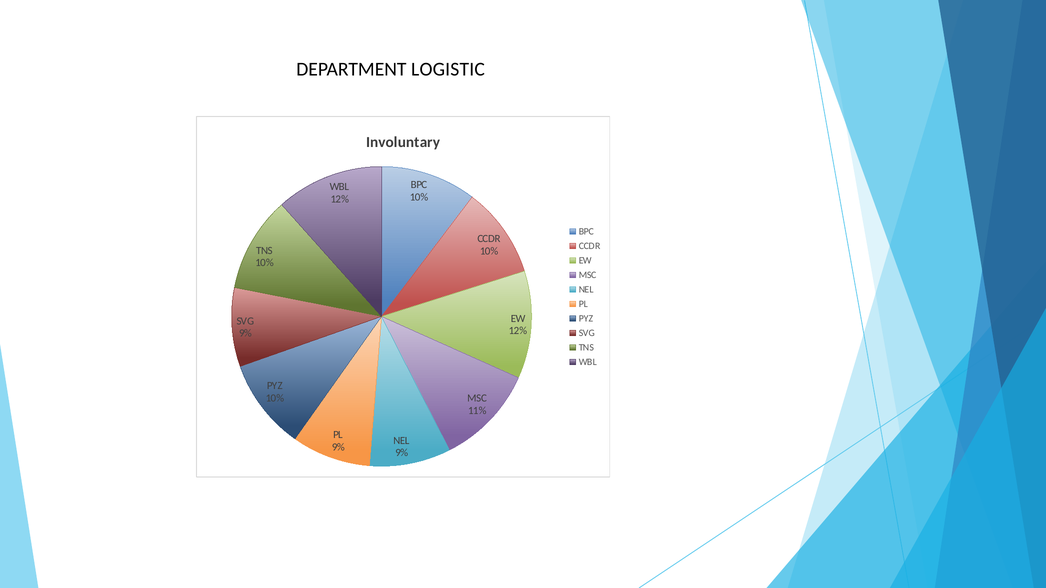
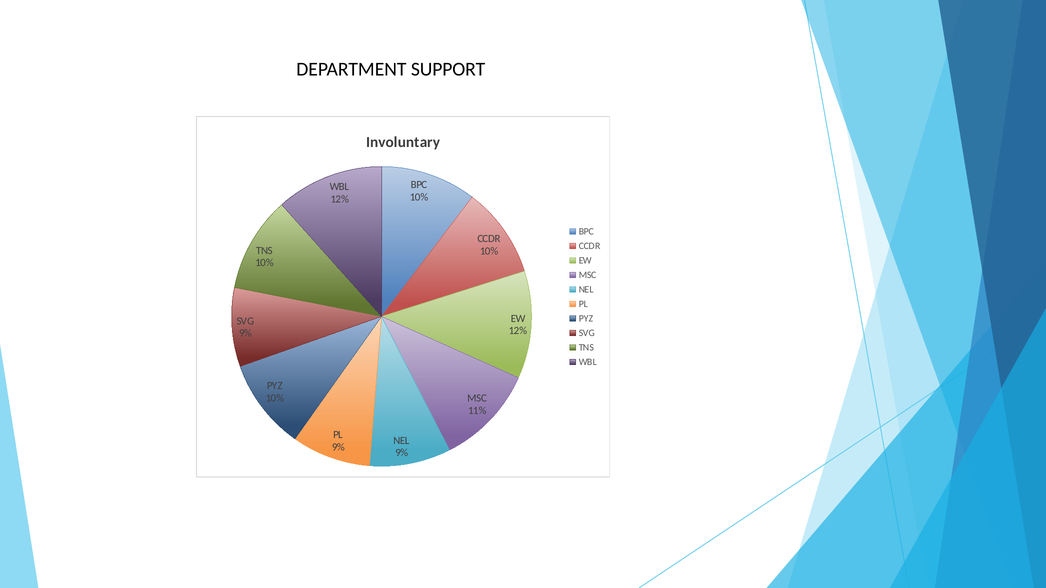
LOGISTIC: LOGISTIC -> SUPPORT
